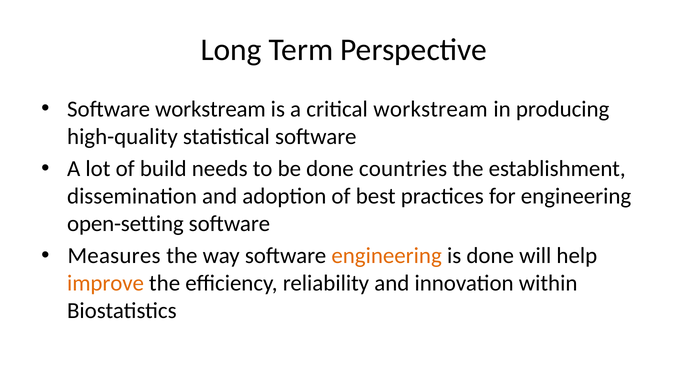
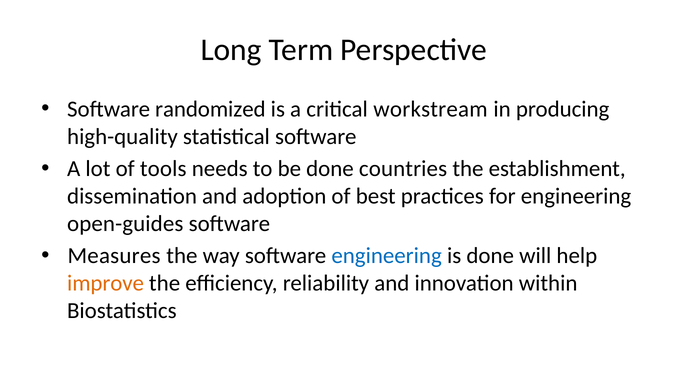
Software workstream: workstream -> randomized
build: build -> tools
open-setting: open-setting -> open-guides
engineering at (387, 256) colour: orange -> blue
